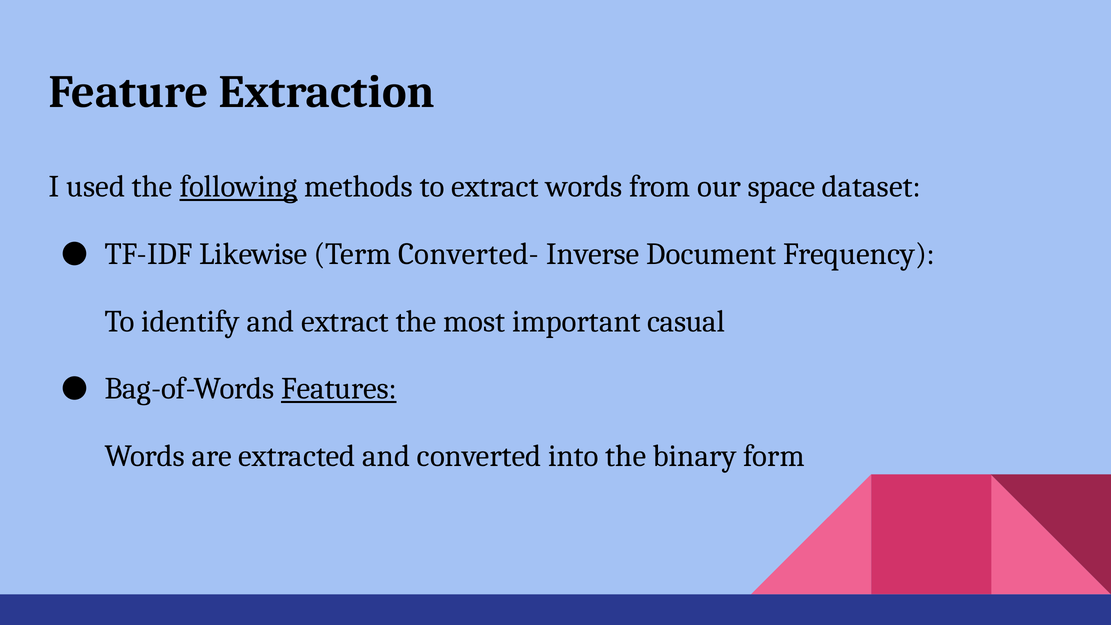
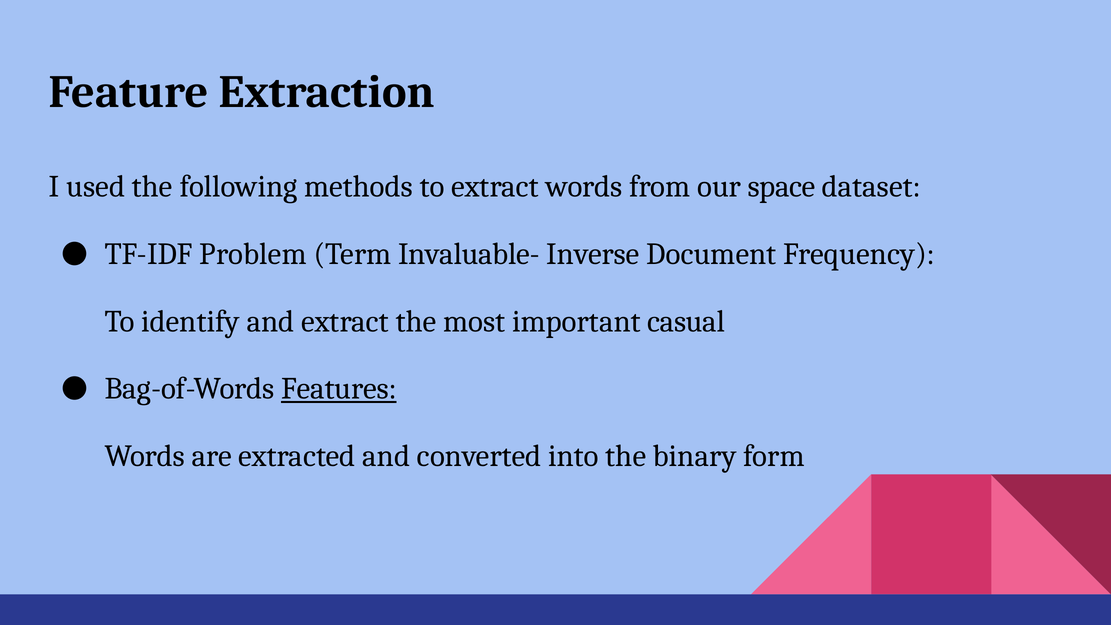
following underline: present -> none
Likewise: Likewise -> Problem
Converted-: Converted- -> Invaluable-
